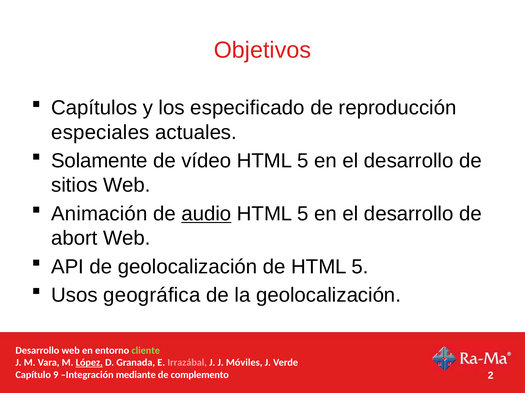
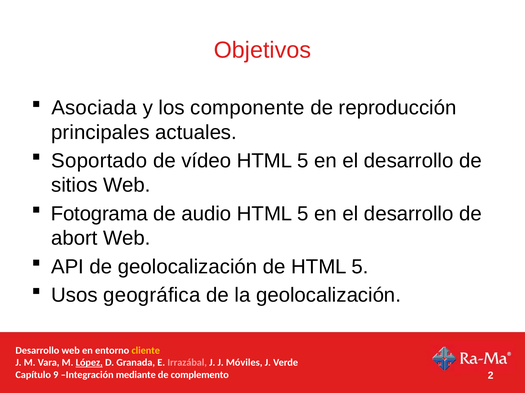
Capítulos: Capítulos -> Asociada
especificado: especificado -> componente
especiales: especiales -> principales
Solamente: Solamente -> Soportado
Animación: Animación -> Fotograma
audio underline: present -> none
cliente colour: light green -> yellow
